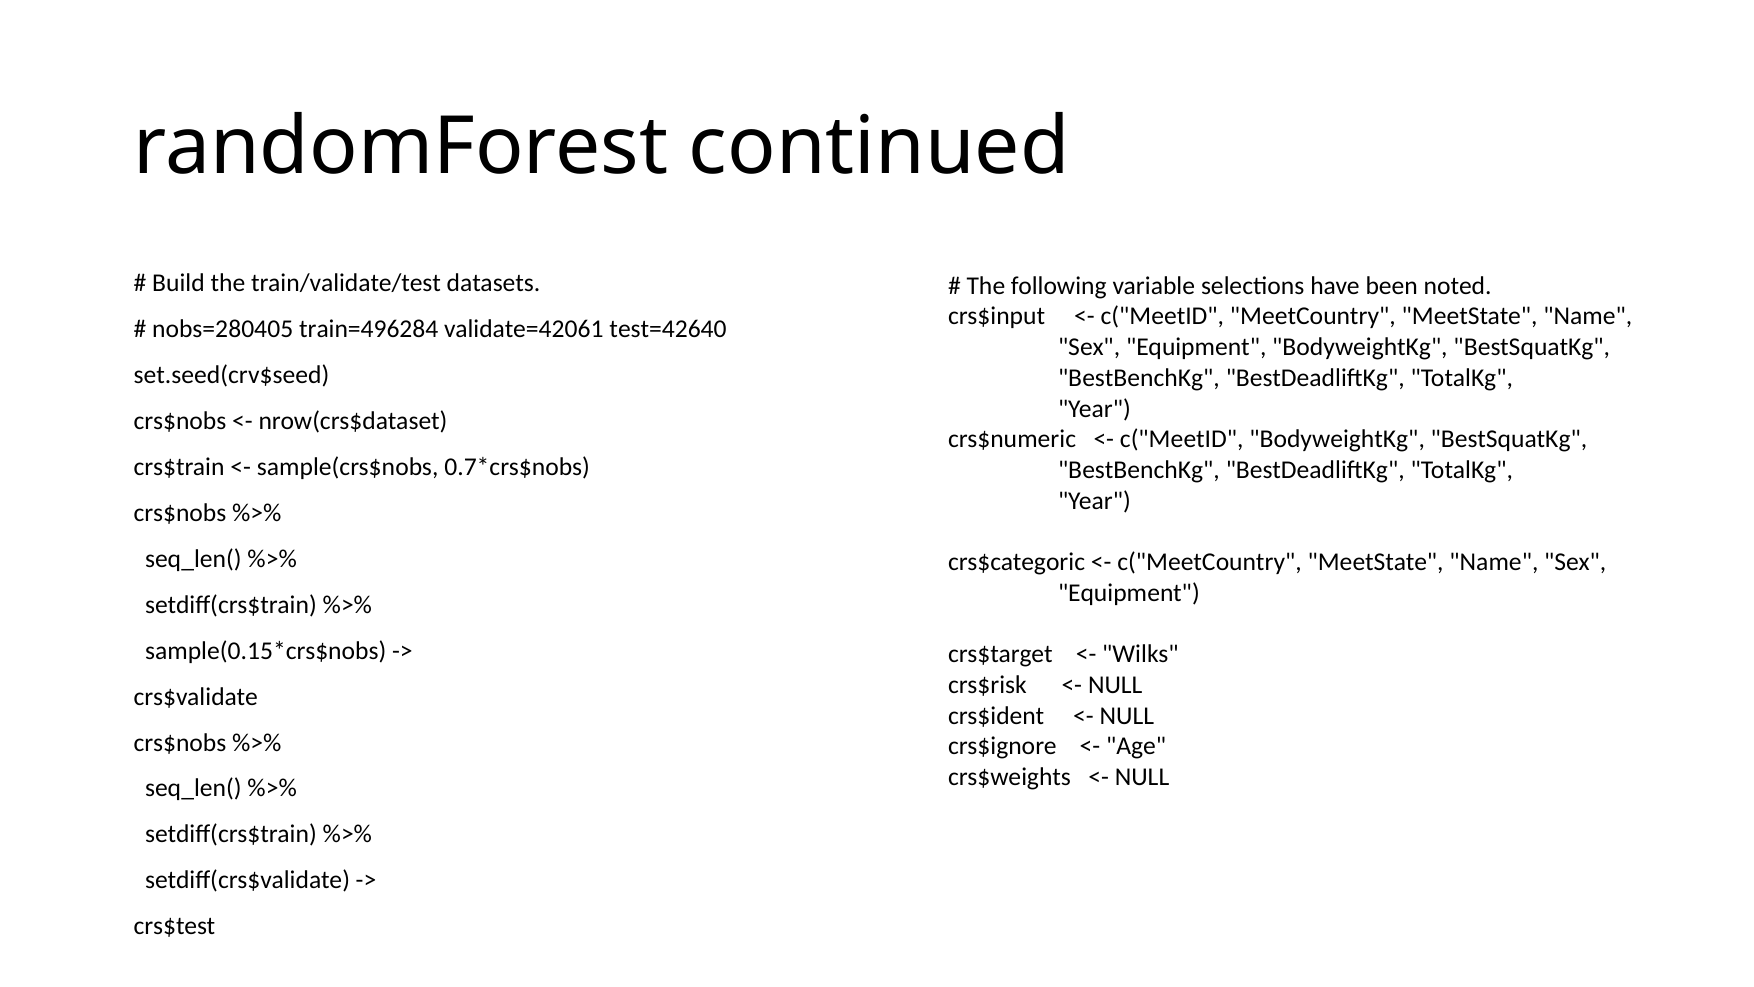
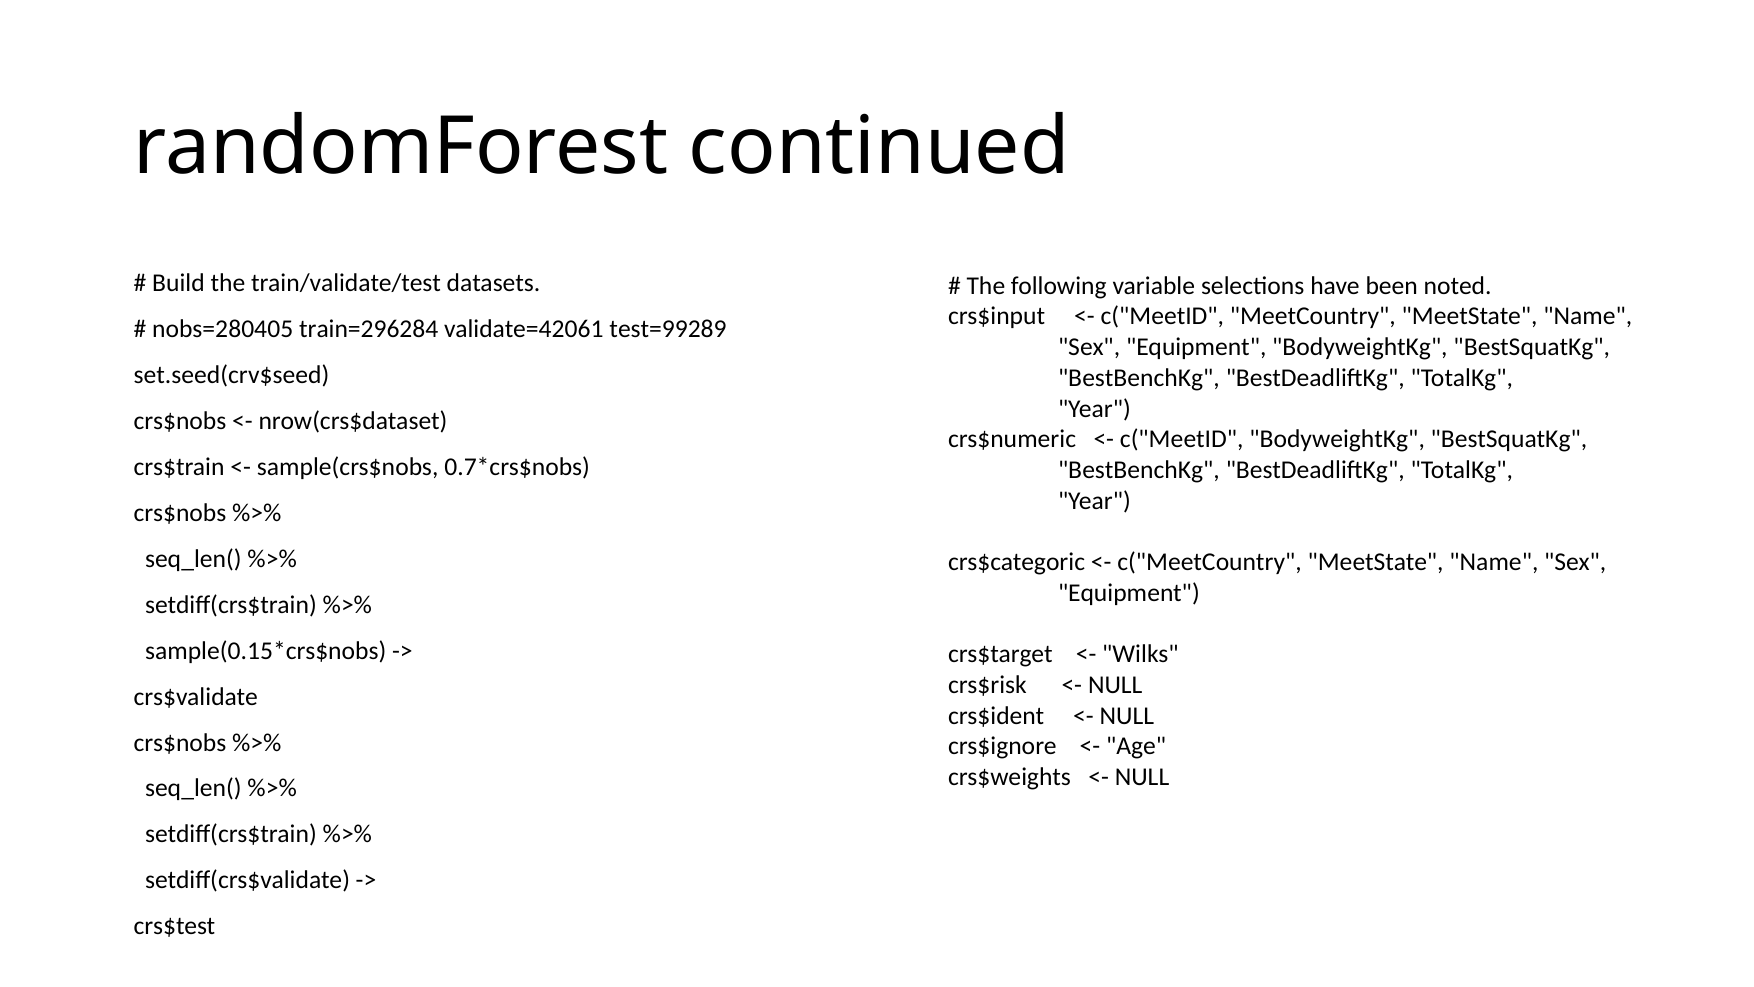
train=496284: train=496284 -> train=296284
test=42640: test=42640 -> test=99289
